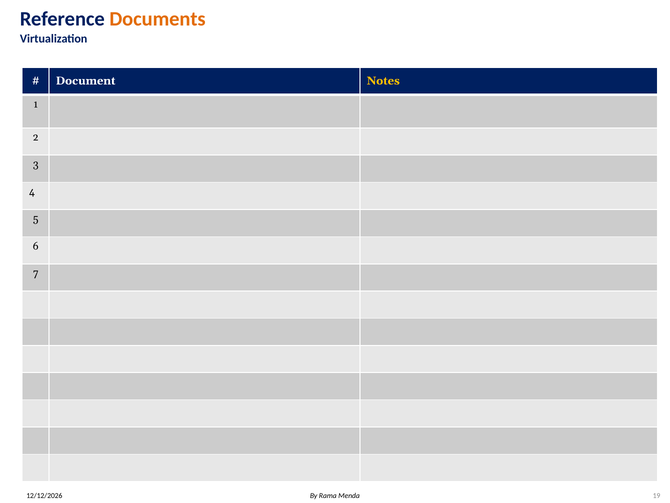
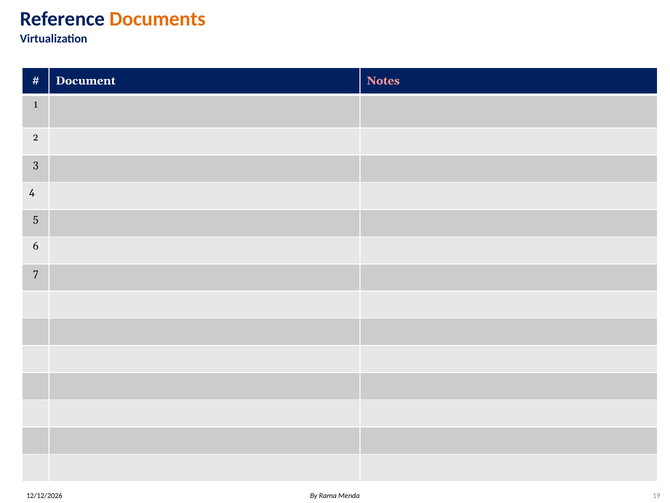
Notes colour: yellow -> pink
